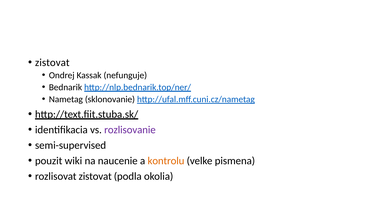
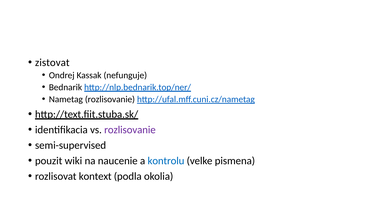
Nametag sklonovanie: sklonovanie -> rozlisovanie
kontrolu colour: orange -> blue
rozlisovat zistovat: zistovat -> kontext
